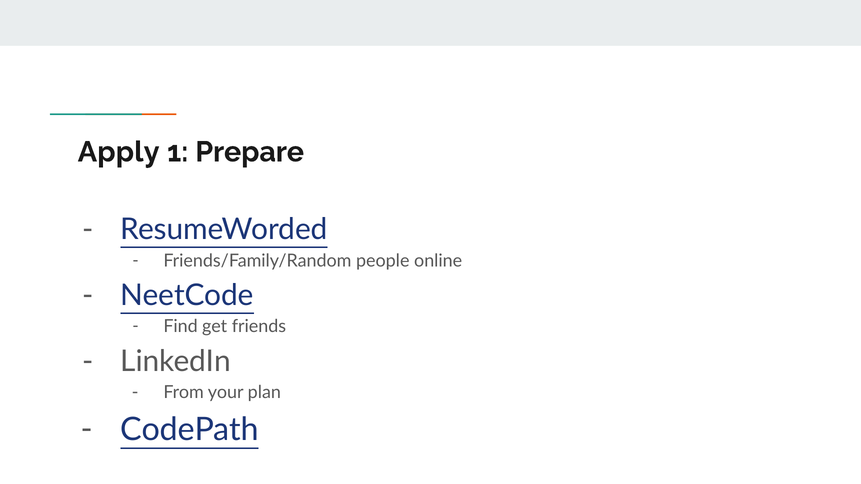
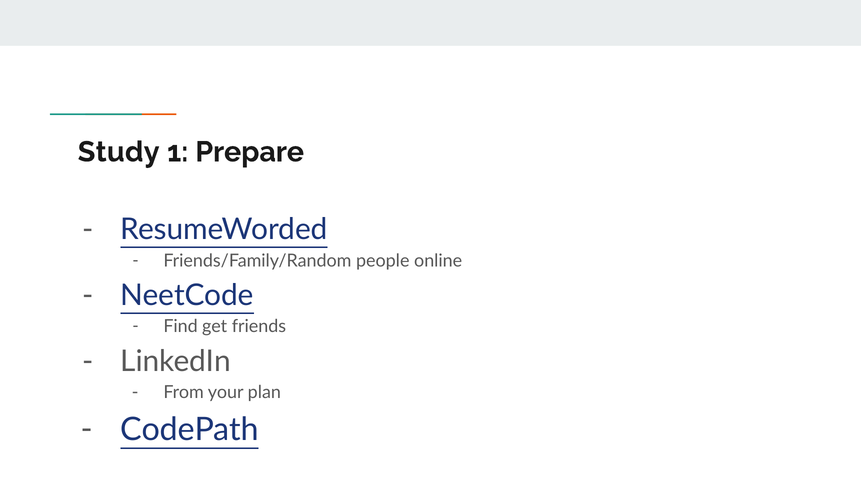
Apply: Apply -> Study
